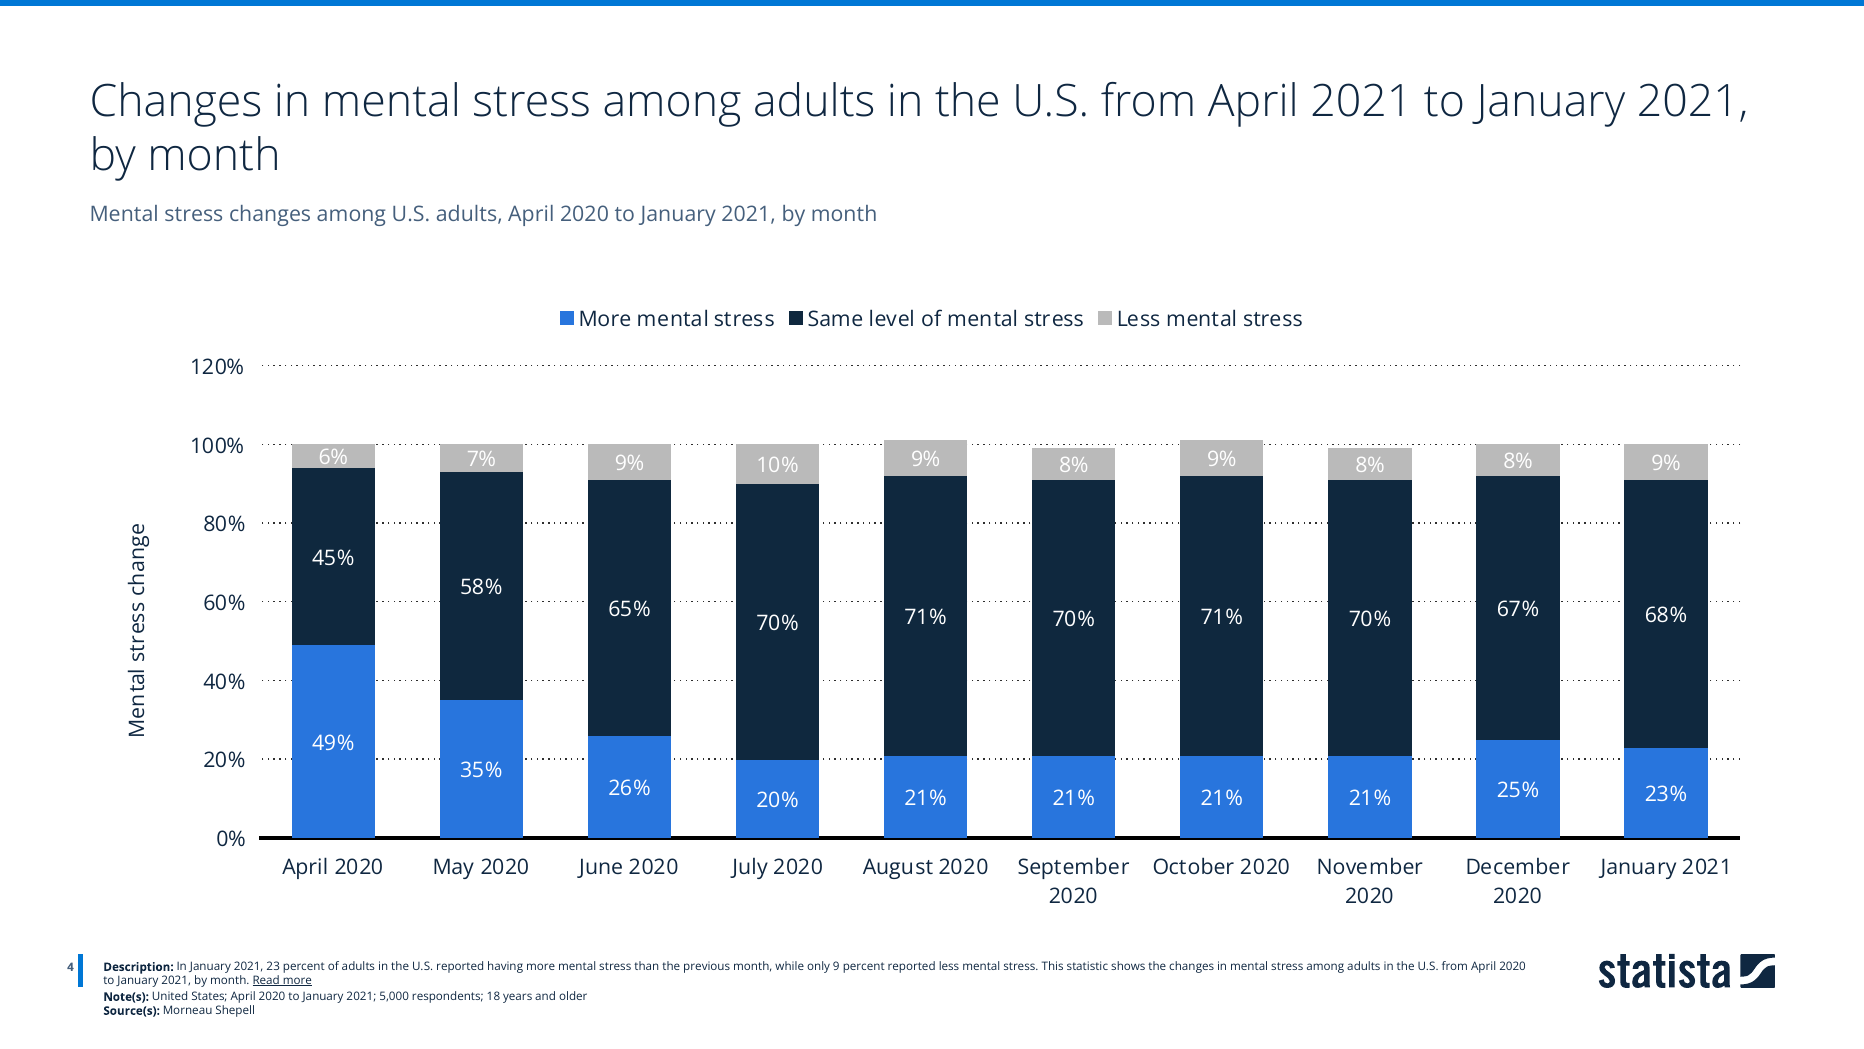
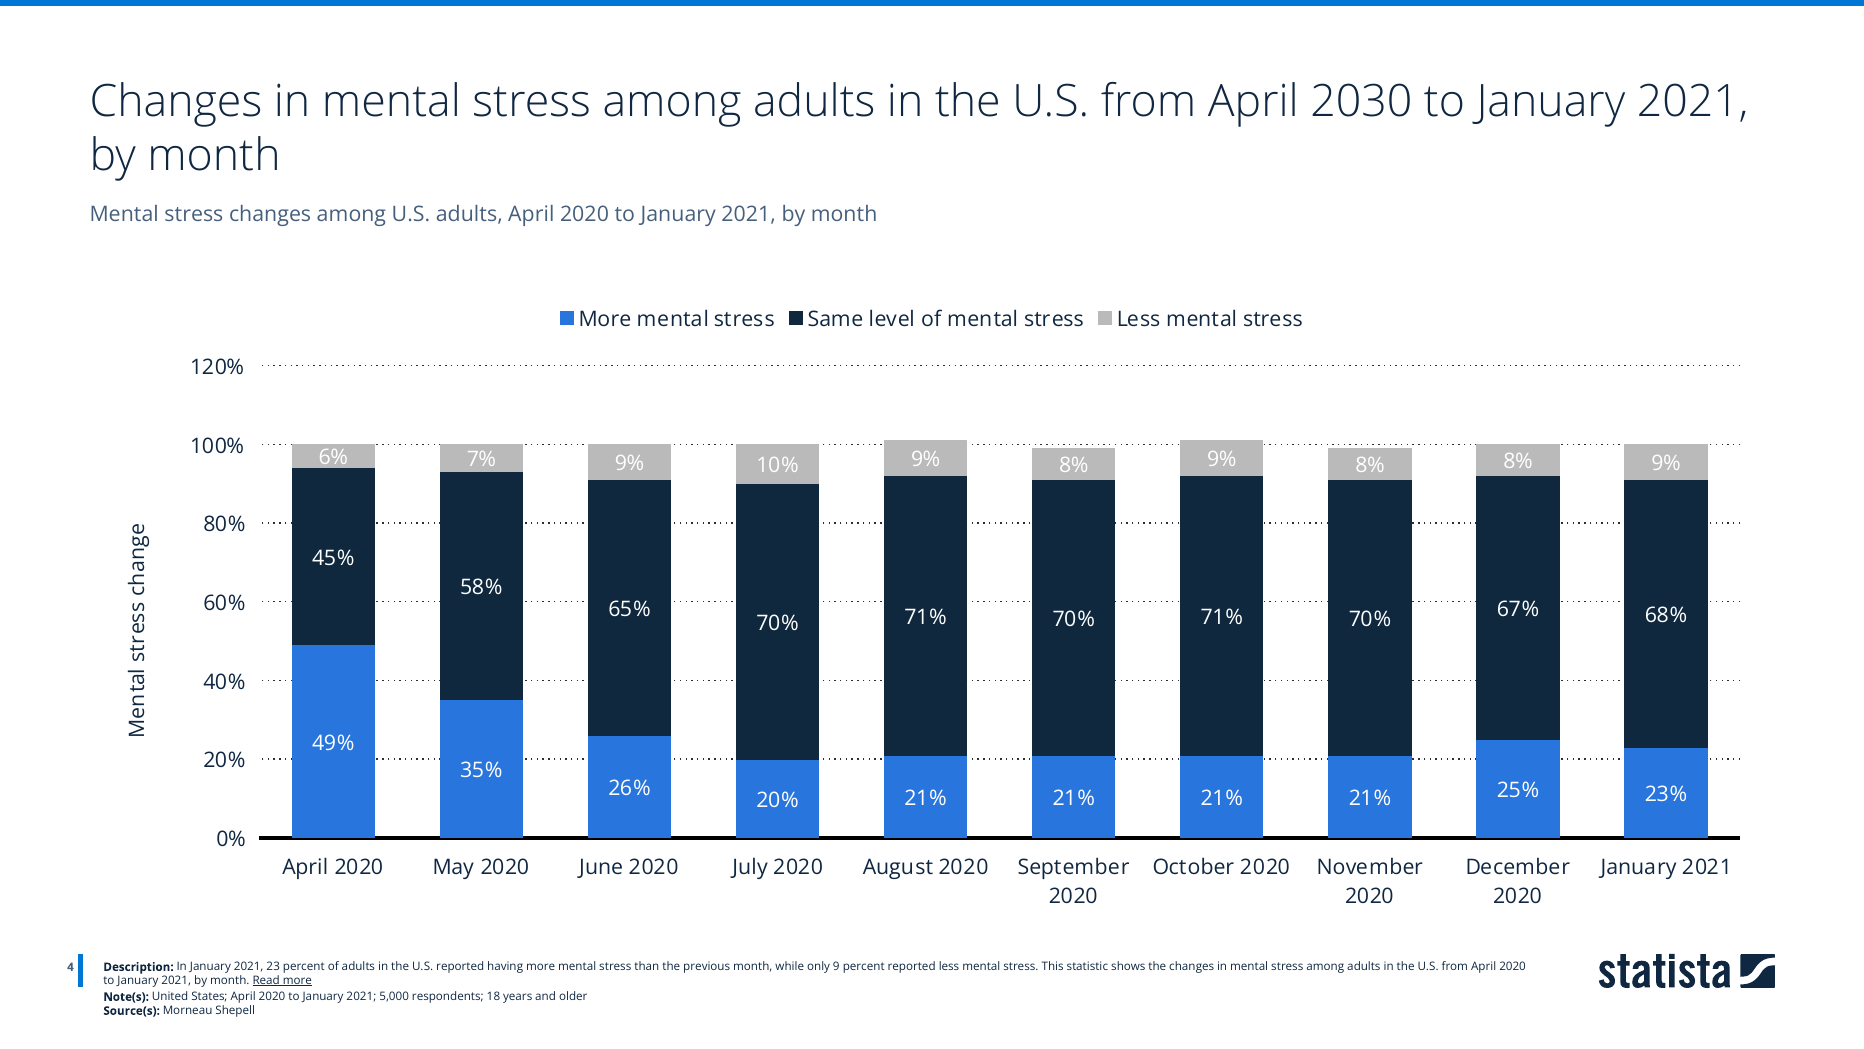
April 2021: 2021 -> 2030
